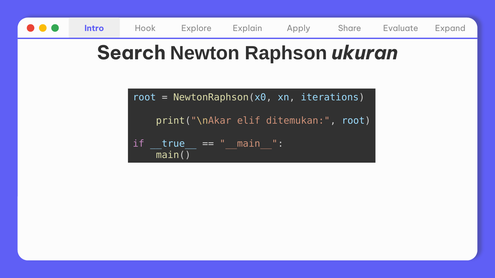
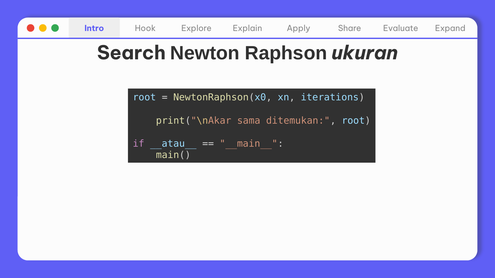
elif: elif -> sama
__true__: __true__ -> __atau__
